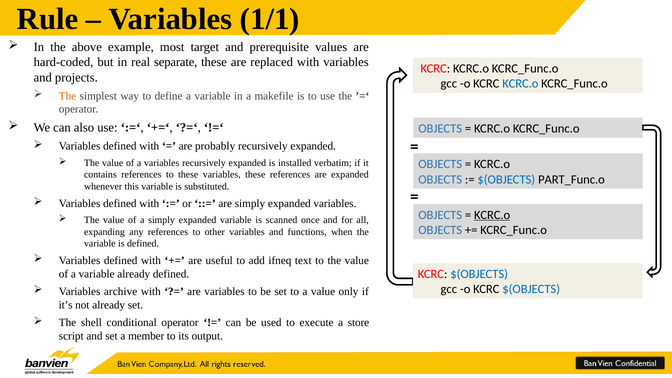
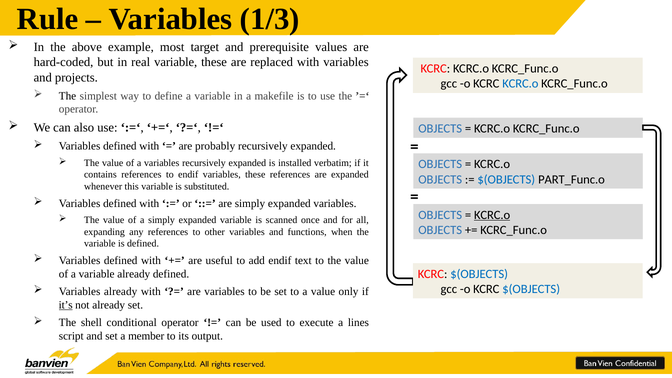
1/1: 1/1 -> 1/3
real separate: separate -> variable
The at (68, 96) colour: orange -> black
to these: these -> endif
add ifneq: ifneq -> endif
Variables archive: archive -> already
it’s underline: none -> present
store: store -> lines
